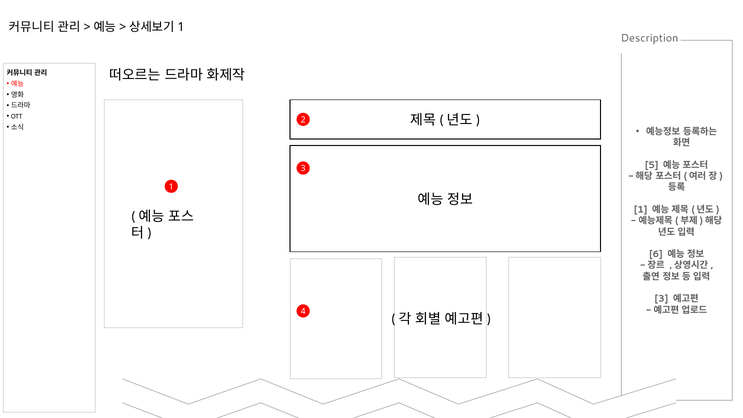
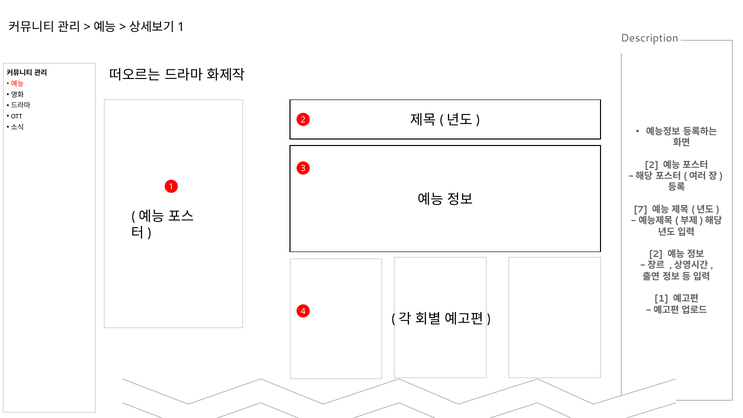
5 at (652, 165): 5 -> 2
1 at (641, 210): 1 -> 7
6 at (656, 254): 6 -> 2
3 at (661, 299): 3 -> 1
